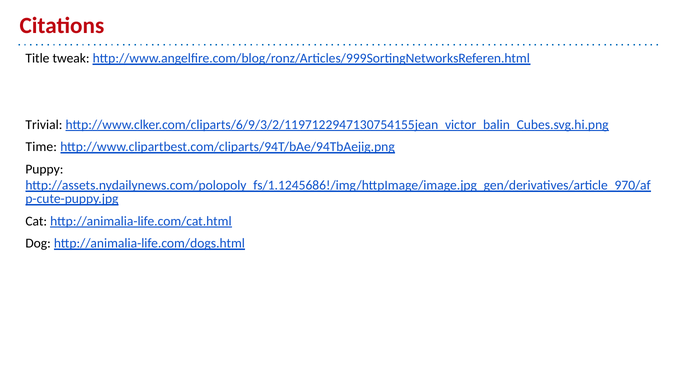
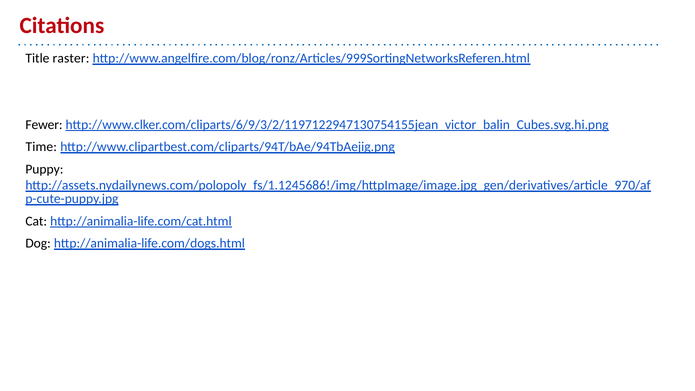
tweak: tweak -> raster
Trivial: Trivial -> Fewer
